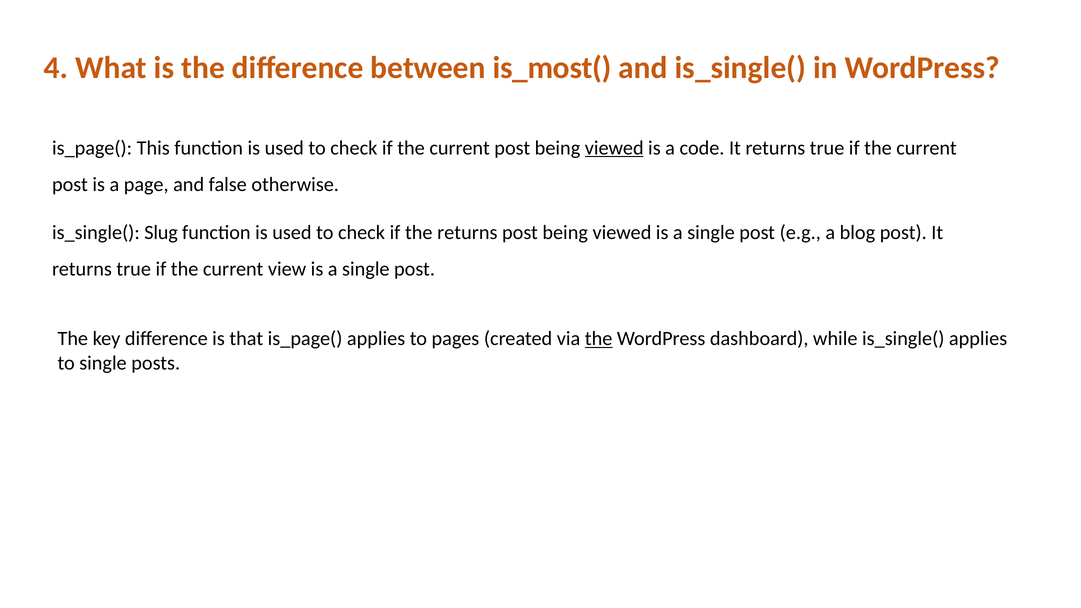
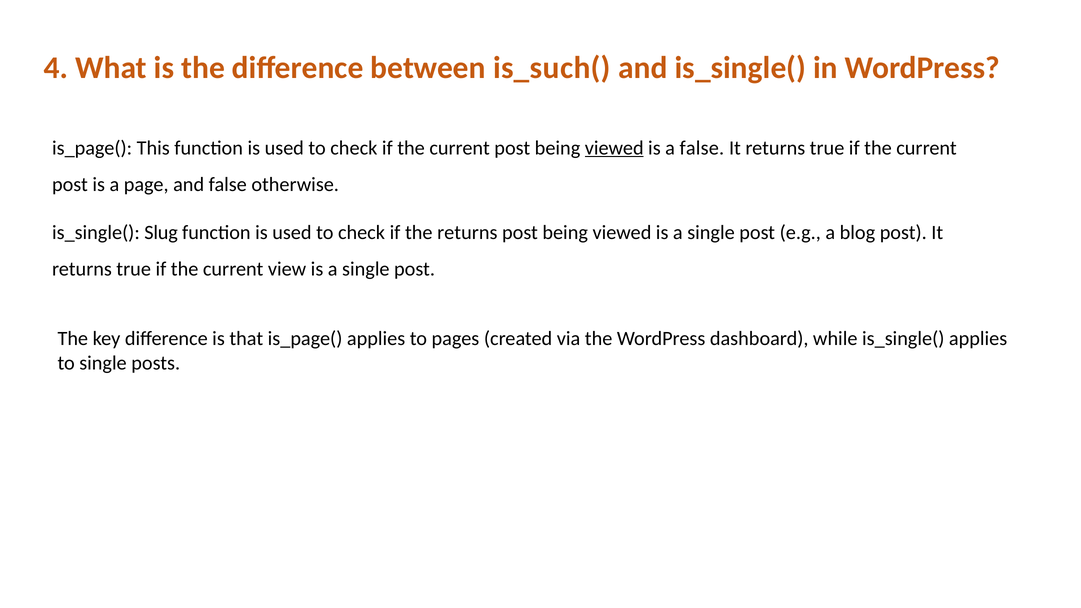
is_most(: is_most( -> is_such(
a code: code -> false
the at (599, 339) underline: present -> none
